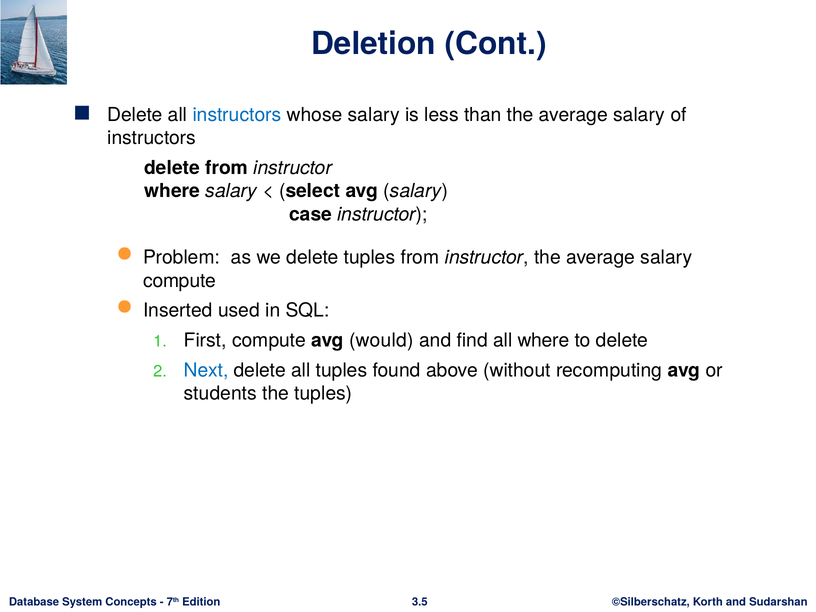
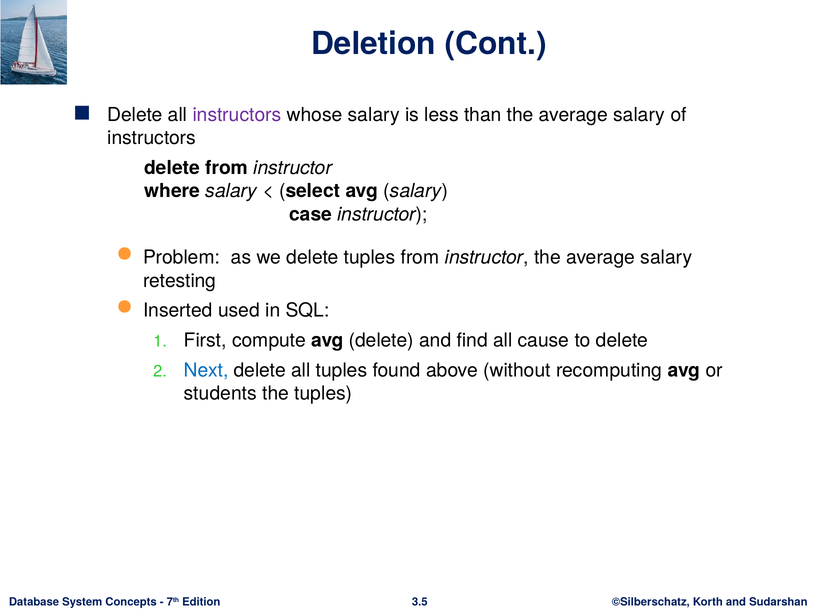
instructors at (237, 115) colour: blue -> purple
compute at (180, 281): compute -> retesting
avg would: would -> delete
all where: where -> cause
